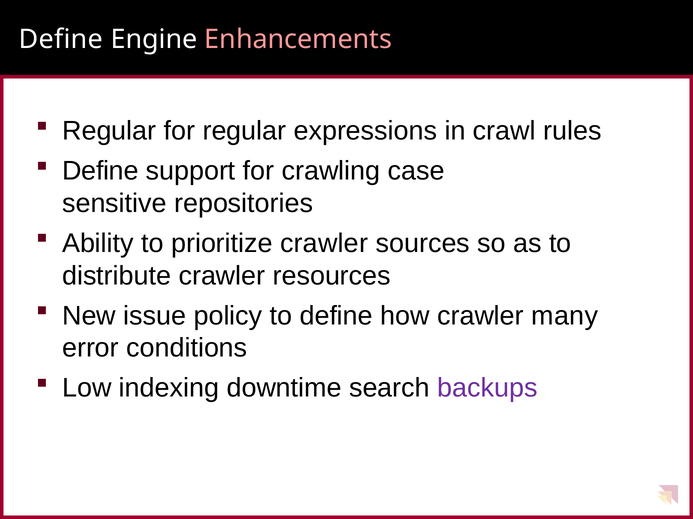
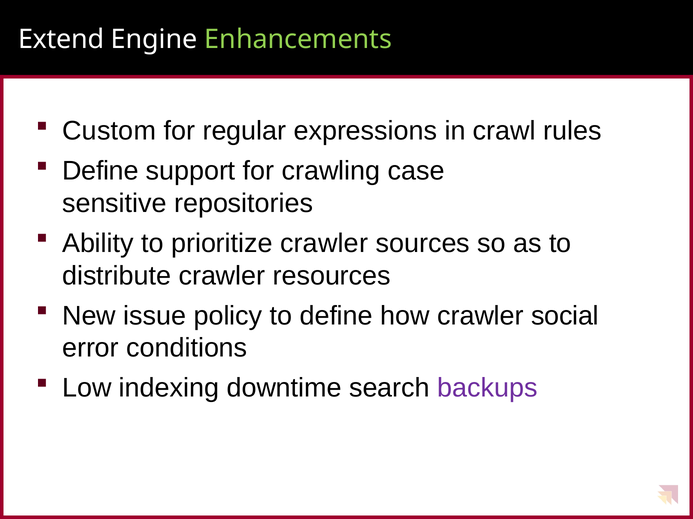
Define at (61, 39): Define -> Extend
Enhancements colour: pink -> light green
Regular at (109, 131): Regular -> Custom
many: many -> social
